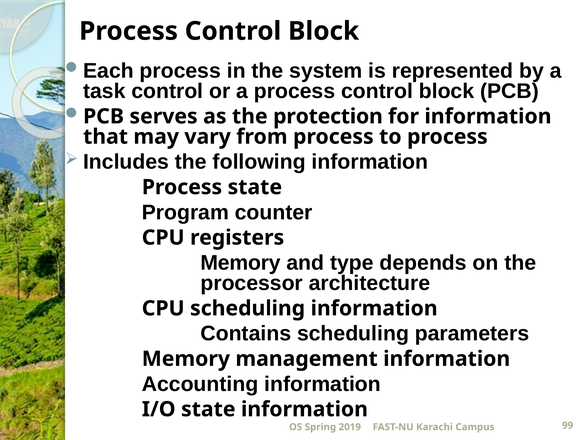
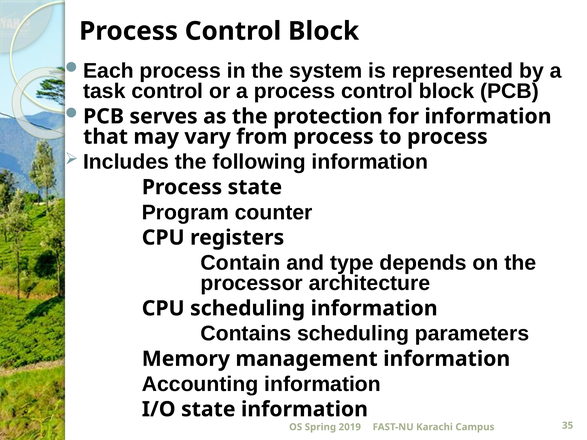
Memory at (241, 263): Memory -> Contain
99: 99 -> 35
